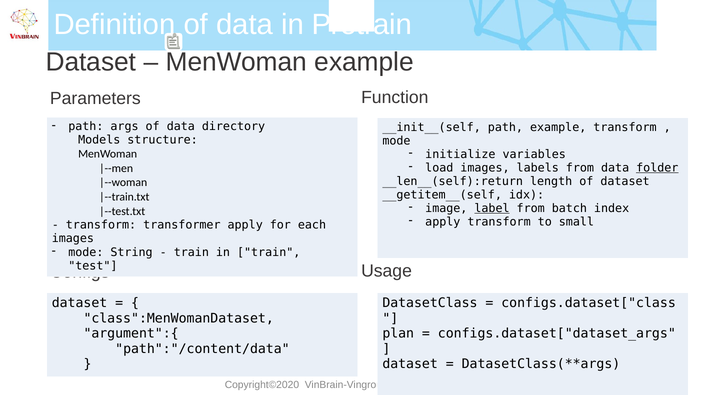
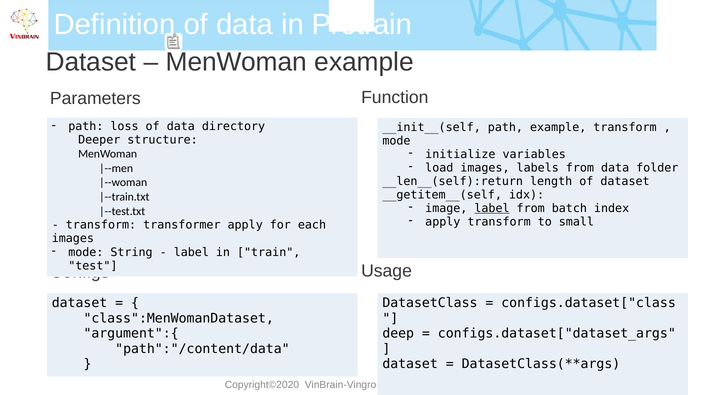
args: args -> loss
Models: Models -> Deeper
folder underline: present -> none
train at (191, 252): train -> label
plan: plan -> deep
